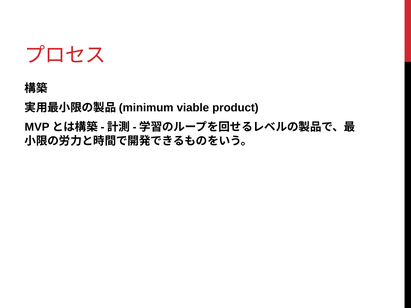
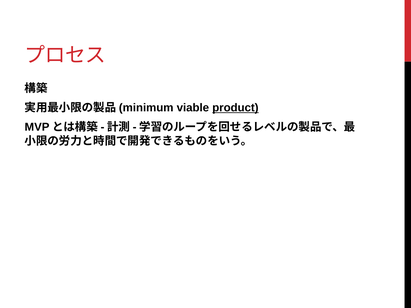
product underline: none -> present
